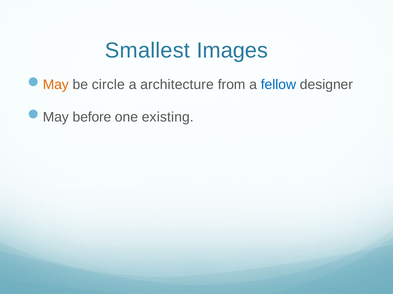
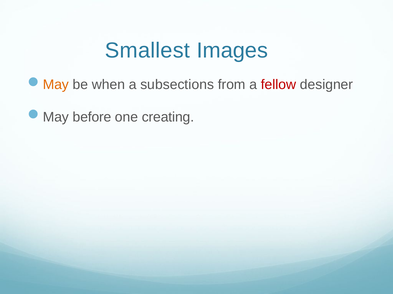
circle: circle -> when
architecture: architecture -> subsections
fellow colour: blue -> red
existing: existing -> creating
